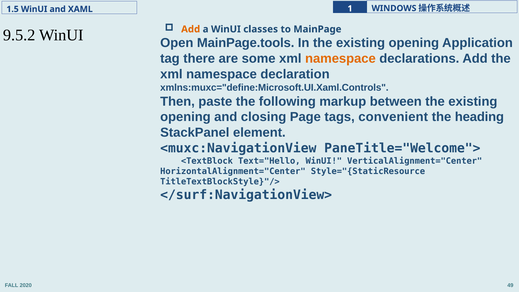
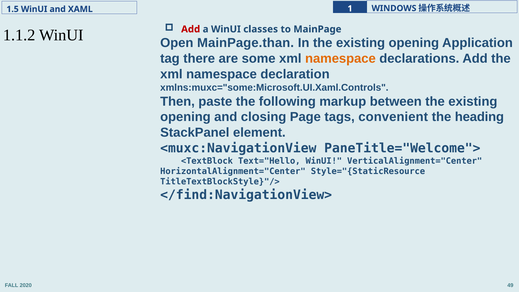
9.5.2: 9.5.2 -> 1.1.2
Add at (191, 29) colour: orange -> red
MainPage.tools: MainPage.tools -> MainPage.than
xmlns:muxc="define:Microsoft.UI.Xaml.Controls: xmlns:muxc="define:Microsoft.UI.Xaml.Controls -> xmlns:muxc="some:Microsoft.UI.Xaml.Controls
</surf:NavigationView>: </surf:NavigationView> -> </find:NavigationView>
